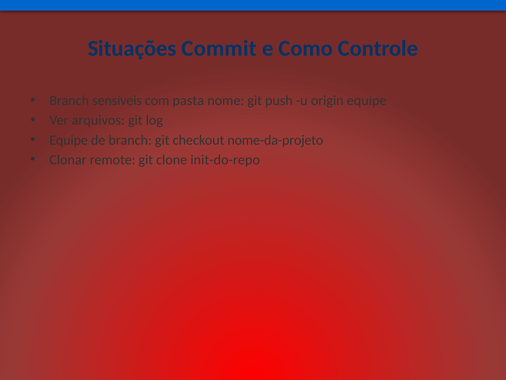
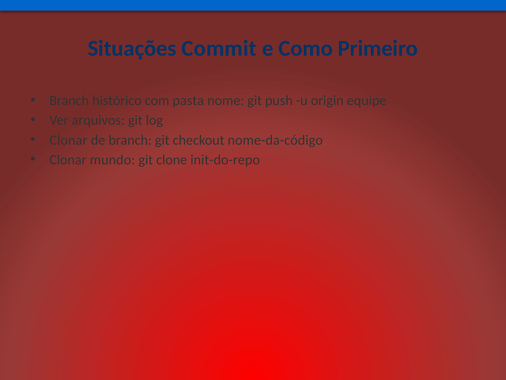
Controle: Controle -> Primeiro
sensíveis: sensíveis -> histórico
Equipe at (69, 140): Equipe -> Clonar
nome-da-projeto: nome-da-projeto -> nome-da-código
remote: remote -> mundo
